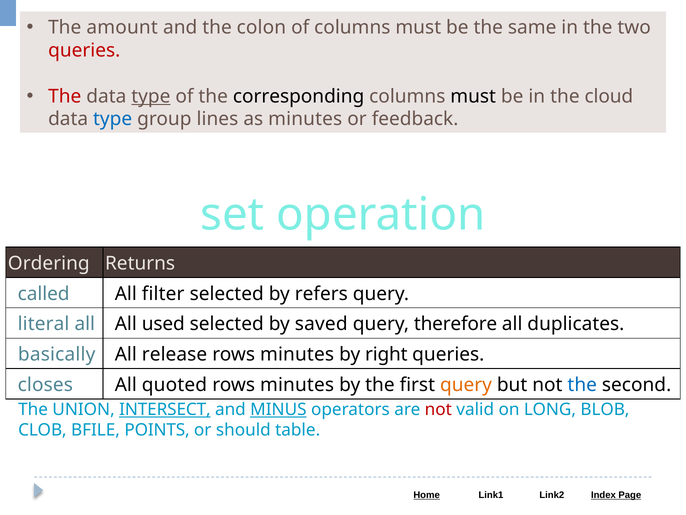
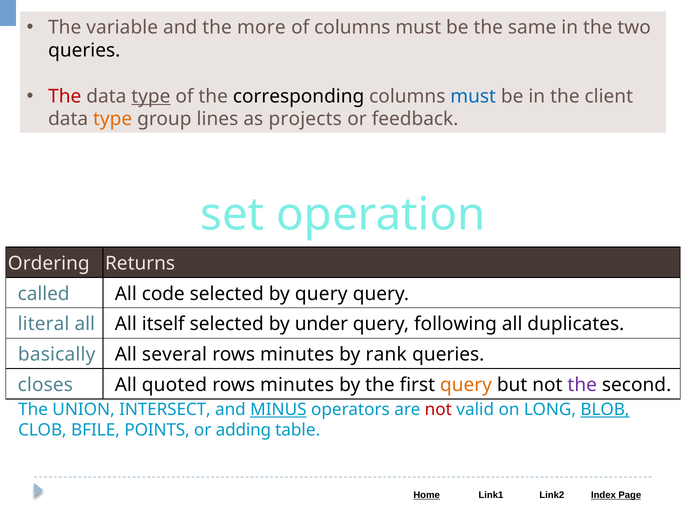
amount: amount -> variable
colon: colon -> more
queries at (84, 50) colour: red -> black
must at (473, 96) colour: black -> blue
cloud: cloud -> client
type at (113, 119) colour: blue -> orange
as minutes: minutes -> projects
filter: filter -> code
by refers: refers -> query
used: used -> itself
saved: saved -> under
therefore: therefore -> following
release: release -> several
right: right -> rank
the at (582, 385) colour: blue -> purple
INTERSECT underline: present -> none
BLOB underline: none -> present
should: should -> adding
